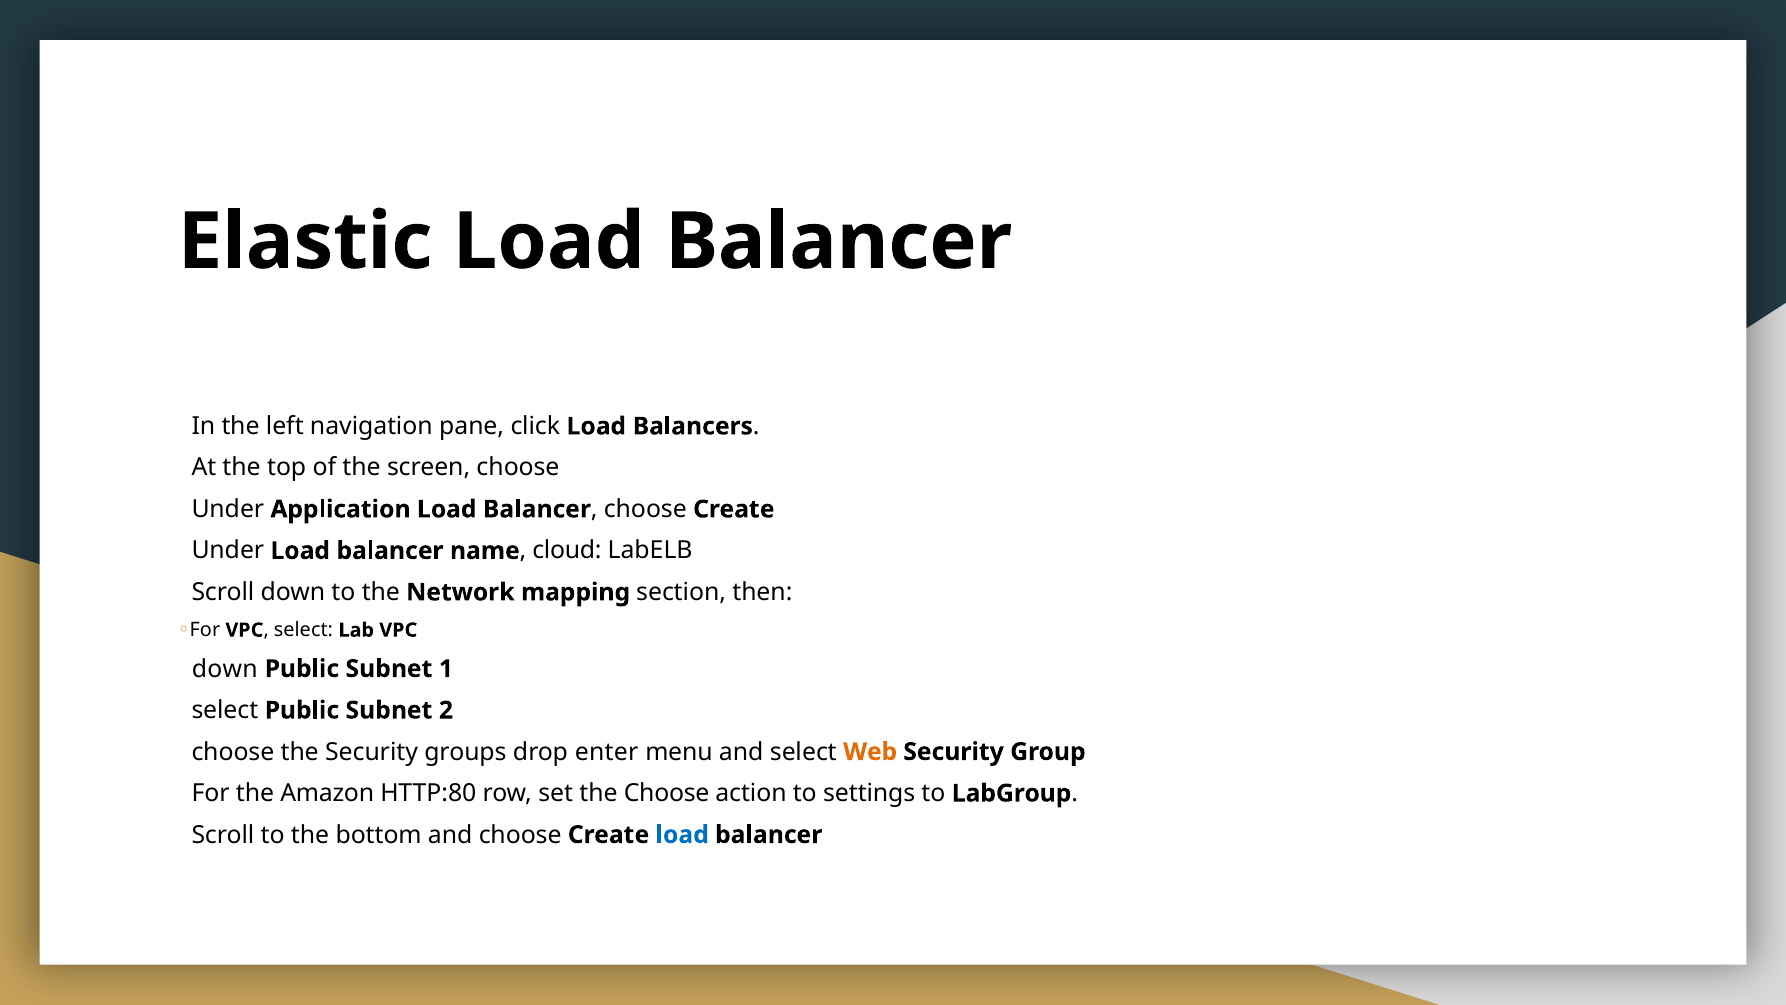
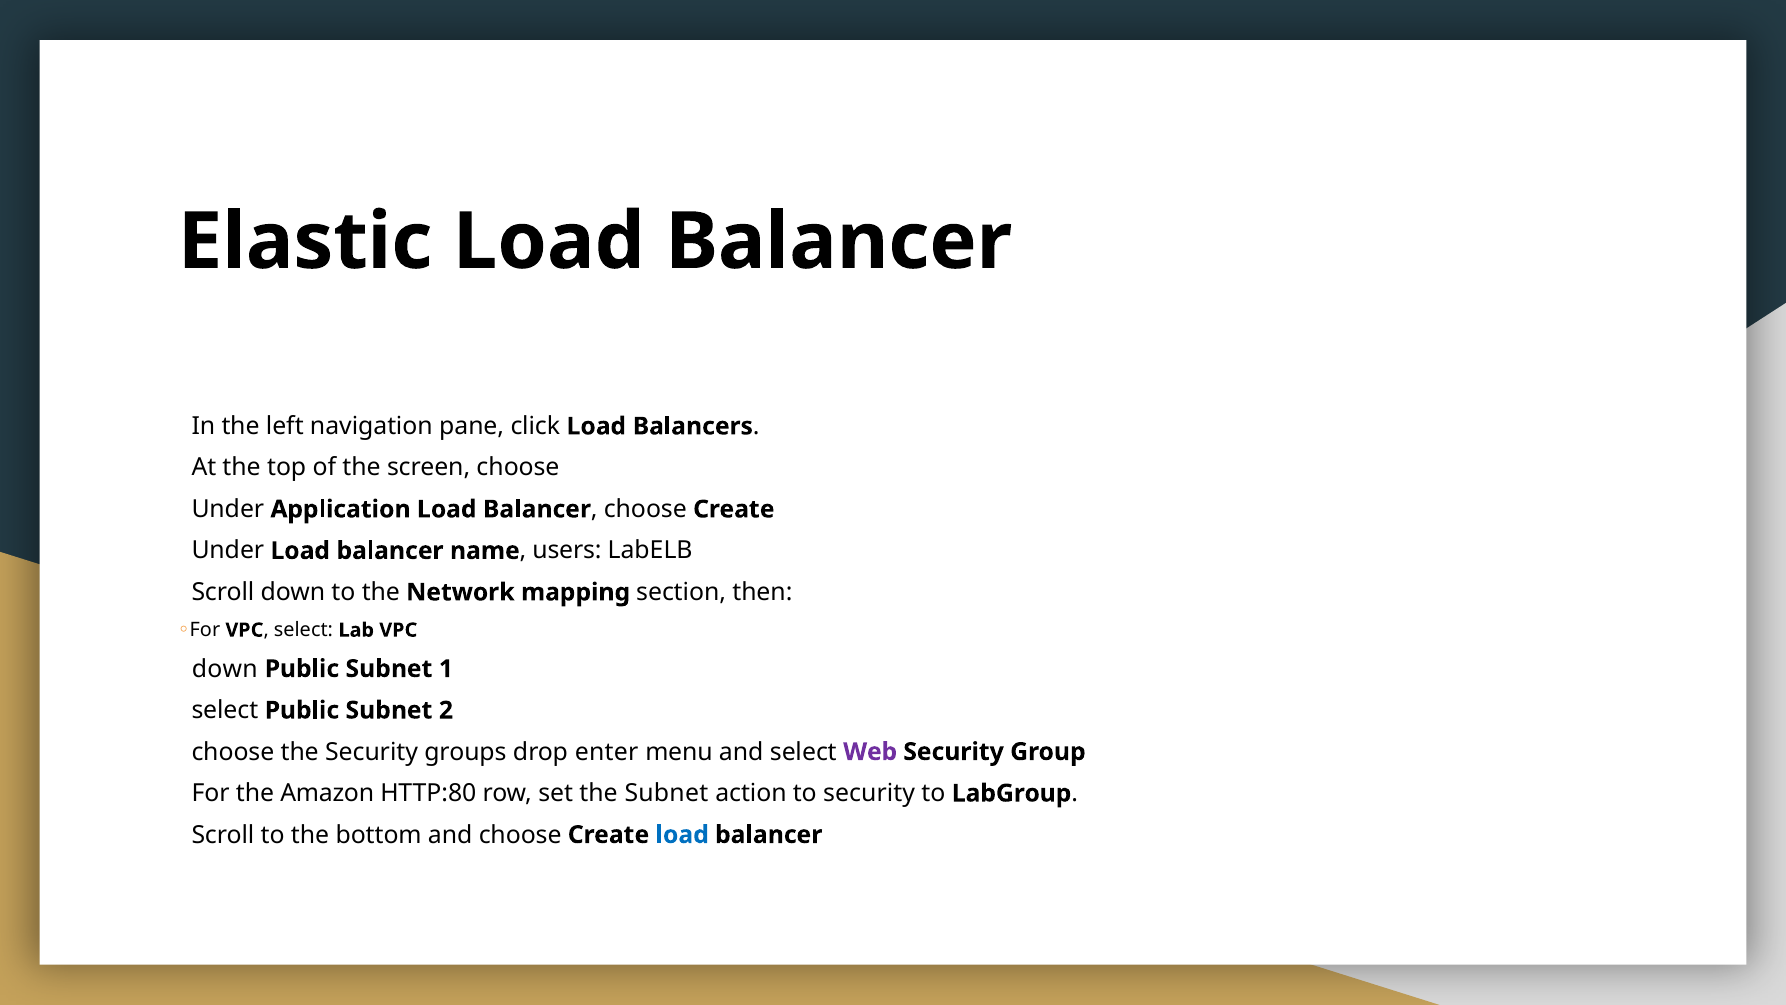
cloud: cloud -> users
Web colour: orange -> purple
the Choose: Choose -> Subnet
to settings: settings -> security
